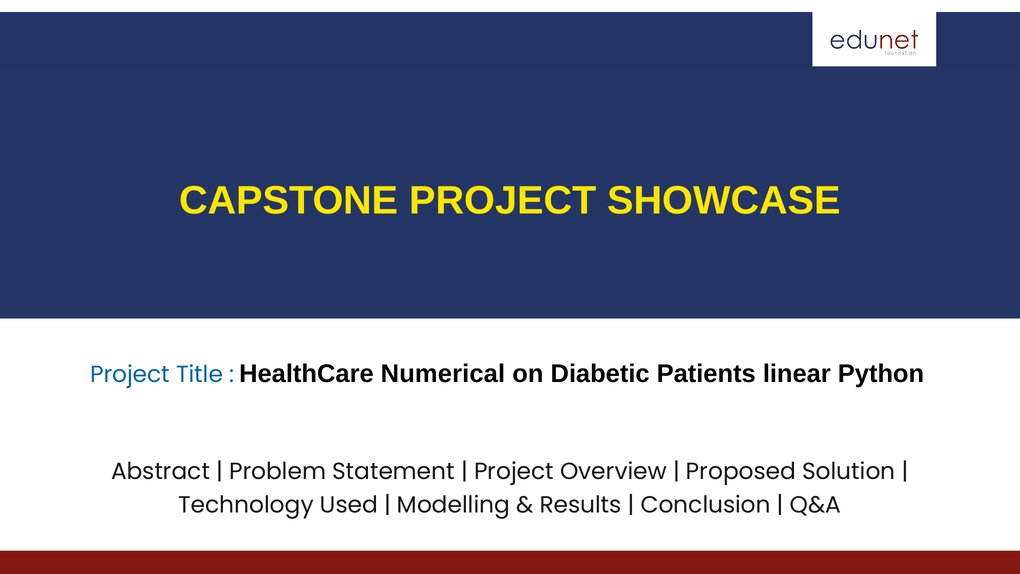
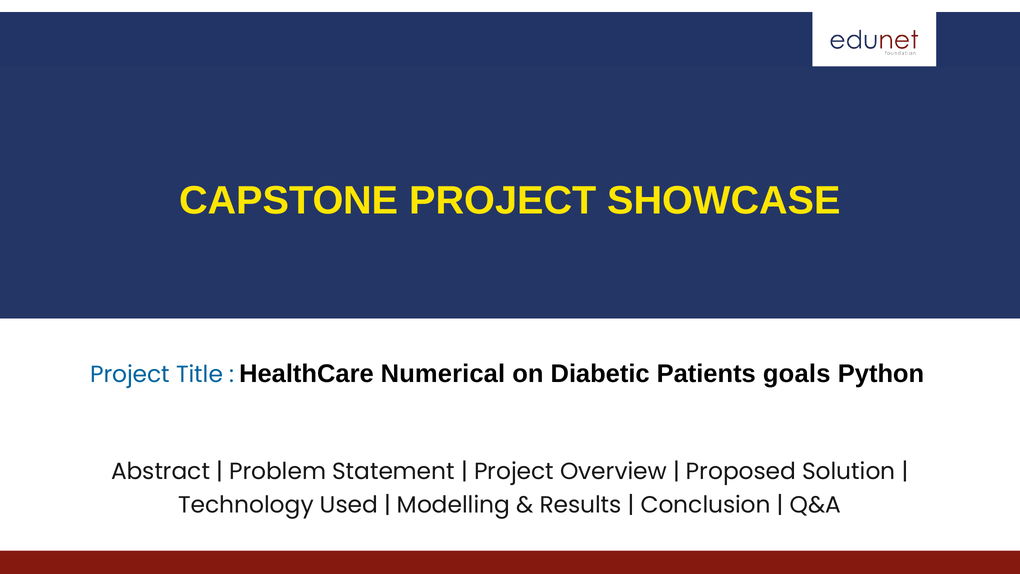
linear: linear -> goals
